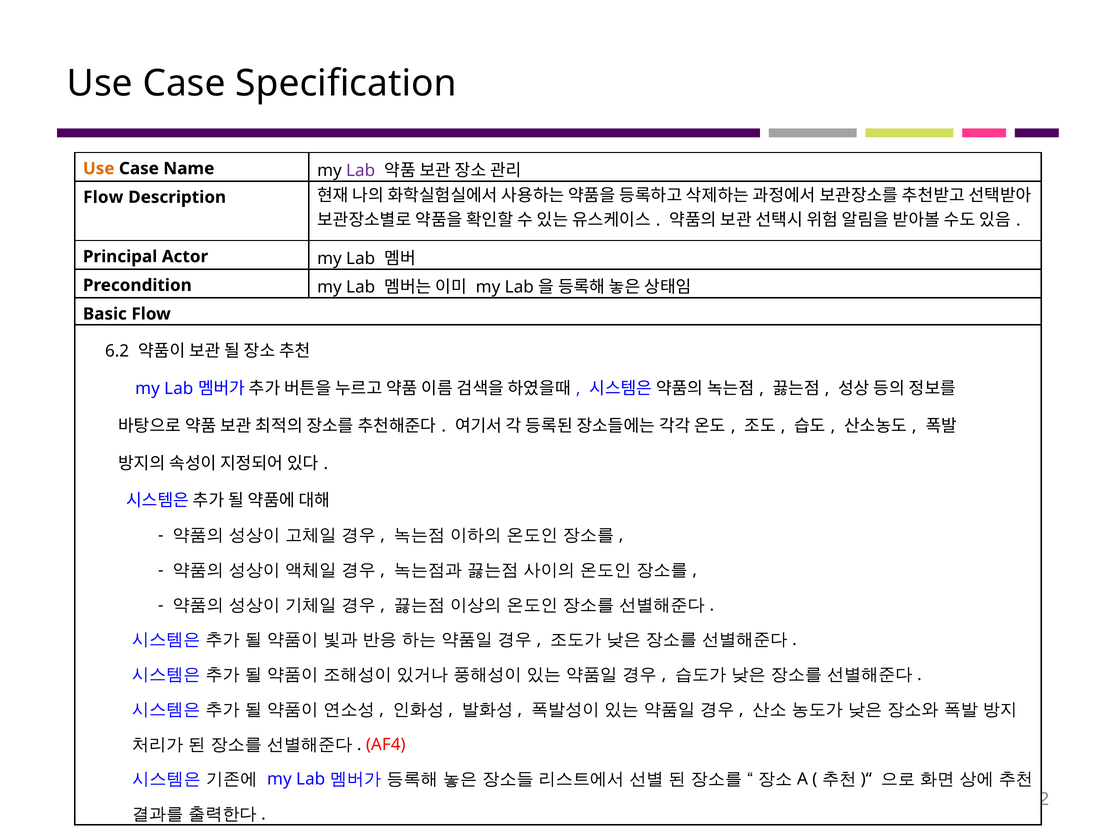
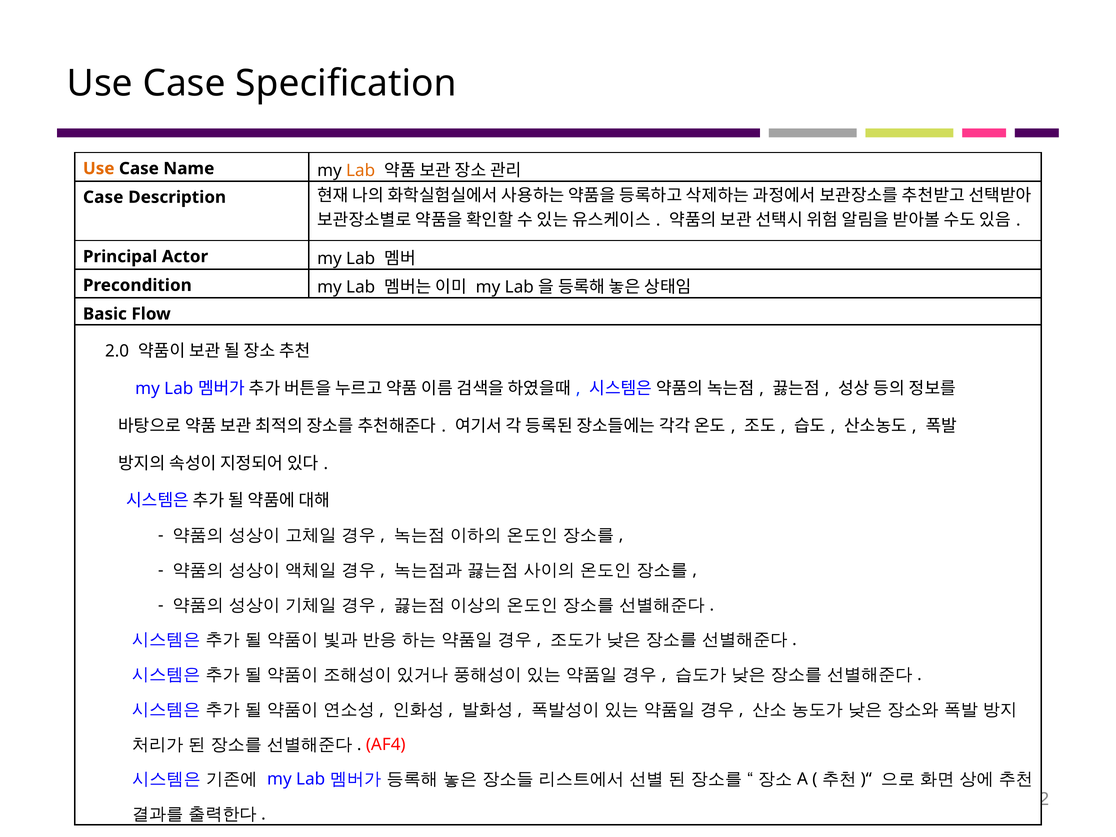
Lab at (361, 170) colour: purple -> orange
Flow at (103, 197): Flow -> Case
6.2: 6.2 -> 2.0
